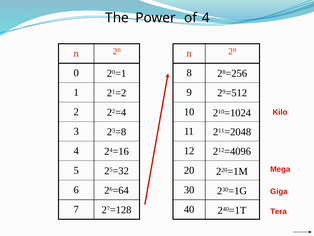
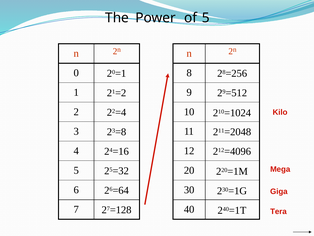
of 4: 4 -> 5
